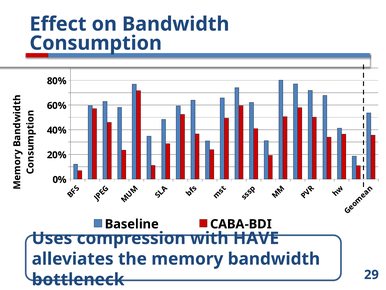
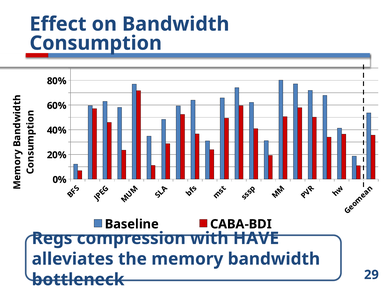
Uses: Uses -> Regs
